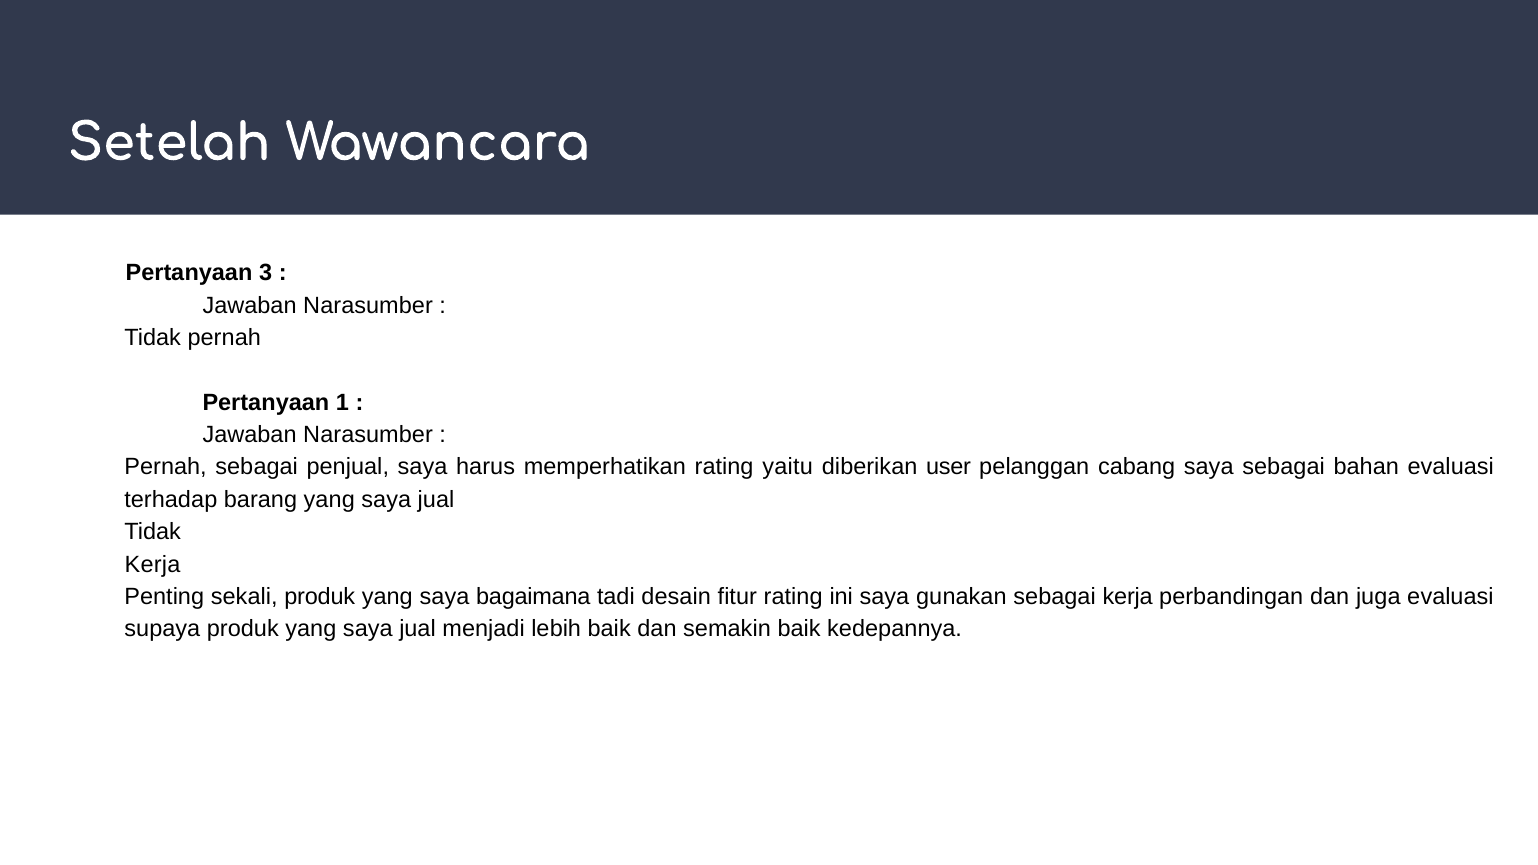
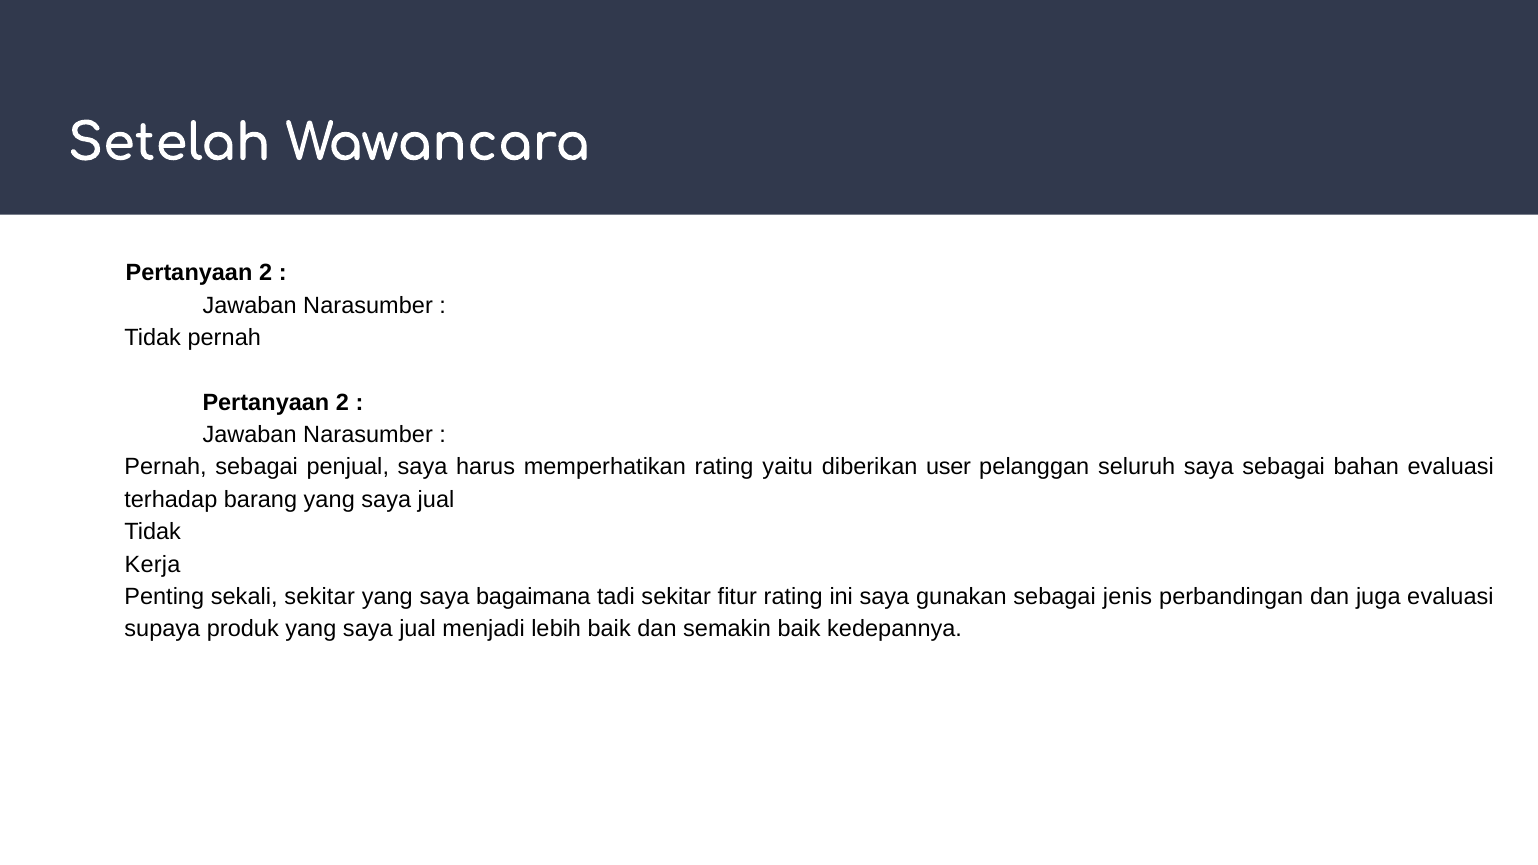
3 at (266, 273): 3 -> 2
1 at (342, 403): 1 -> 2
cabang: cabang -> seluruh
sekali produk: produk -> sekitar
tadi desain: desain -> sekitar
sebagai kerja: kerja -> jenis
